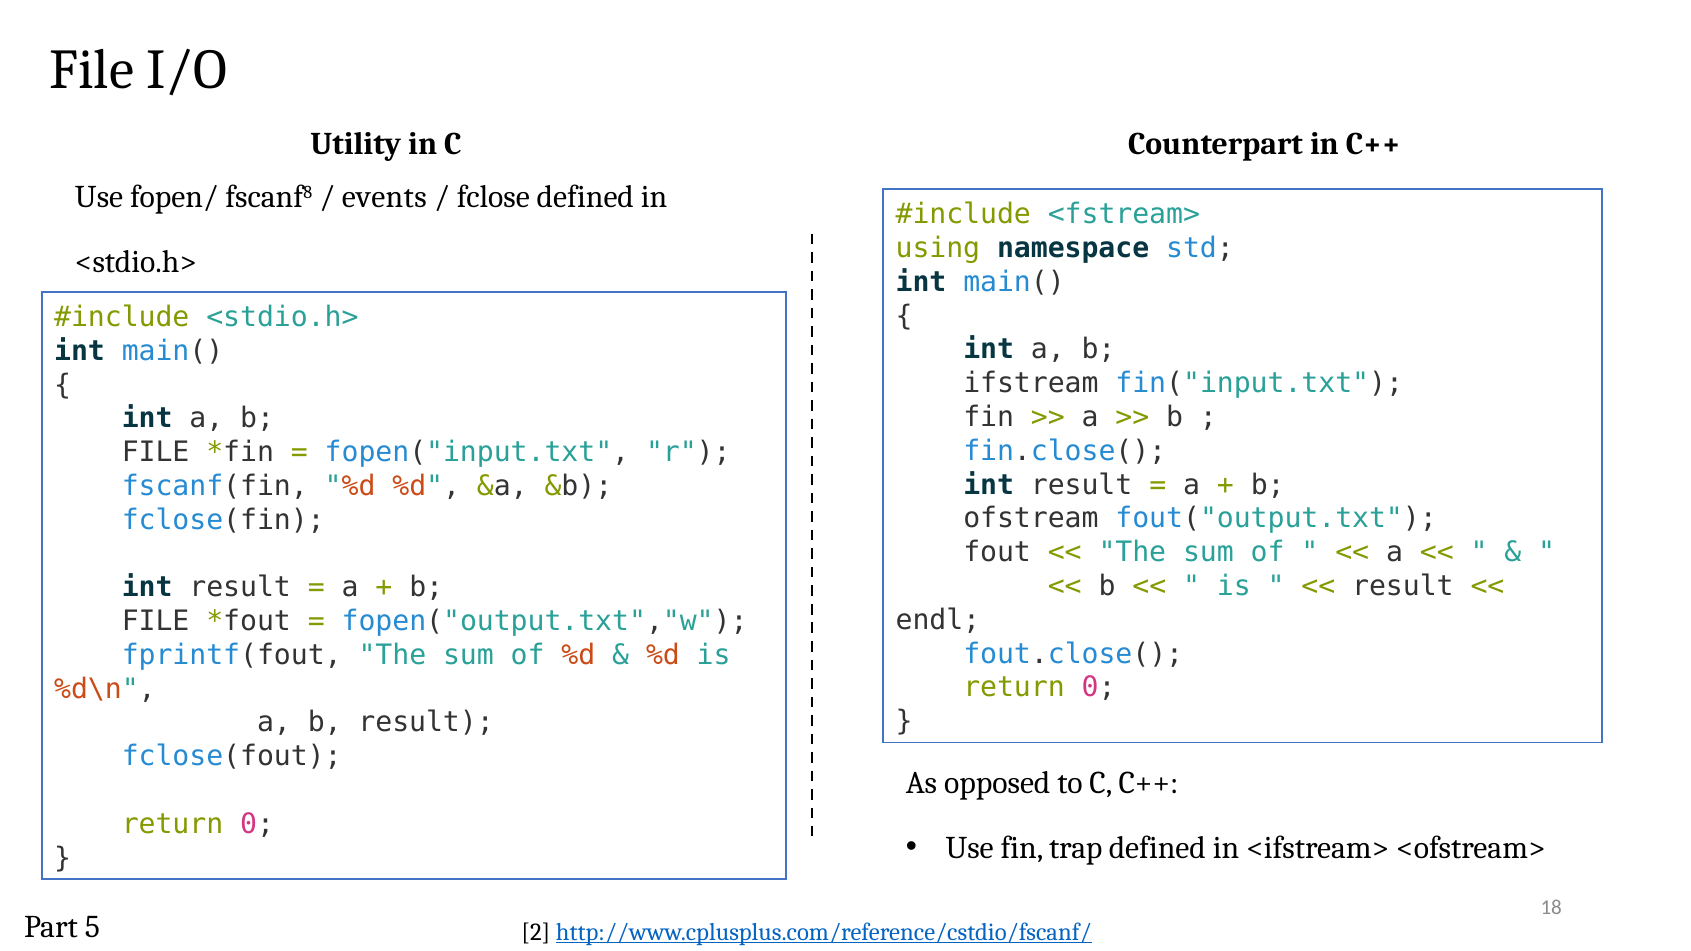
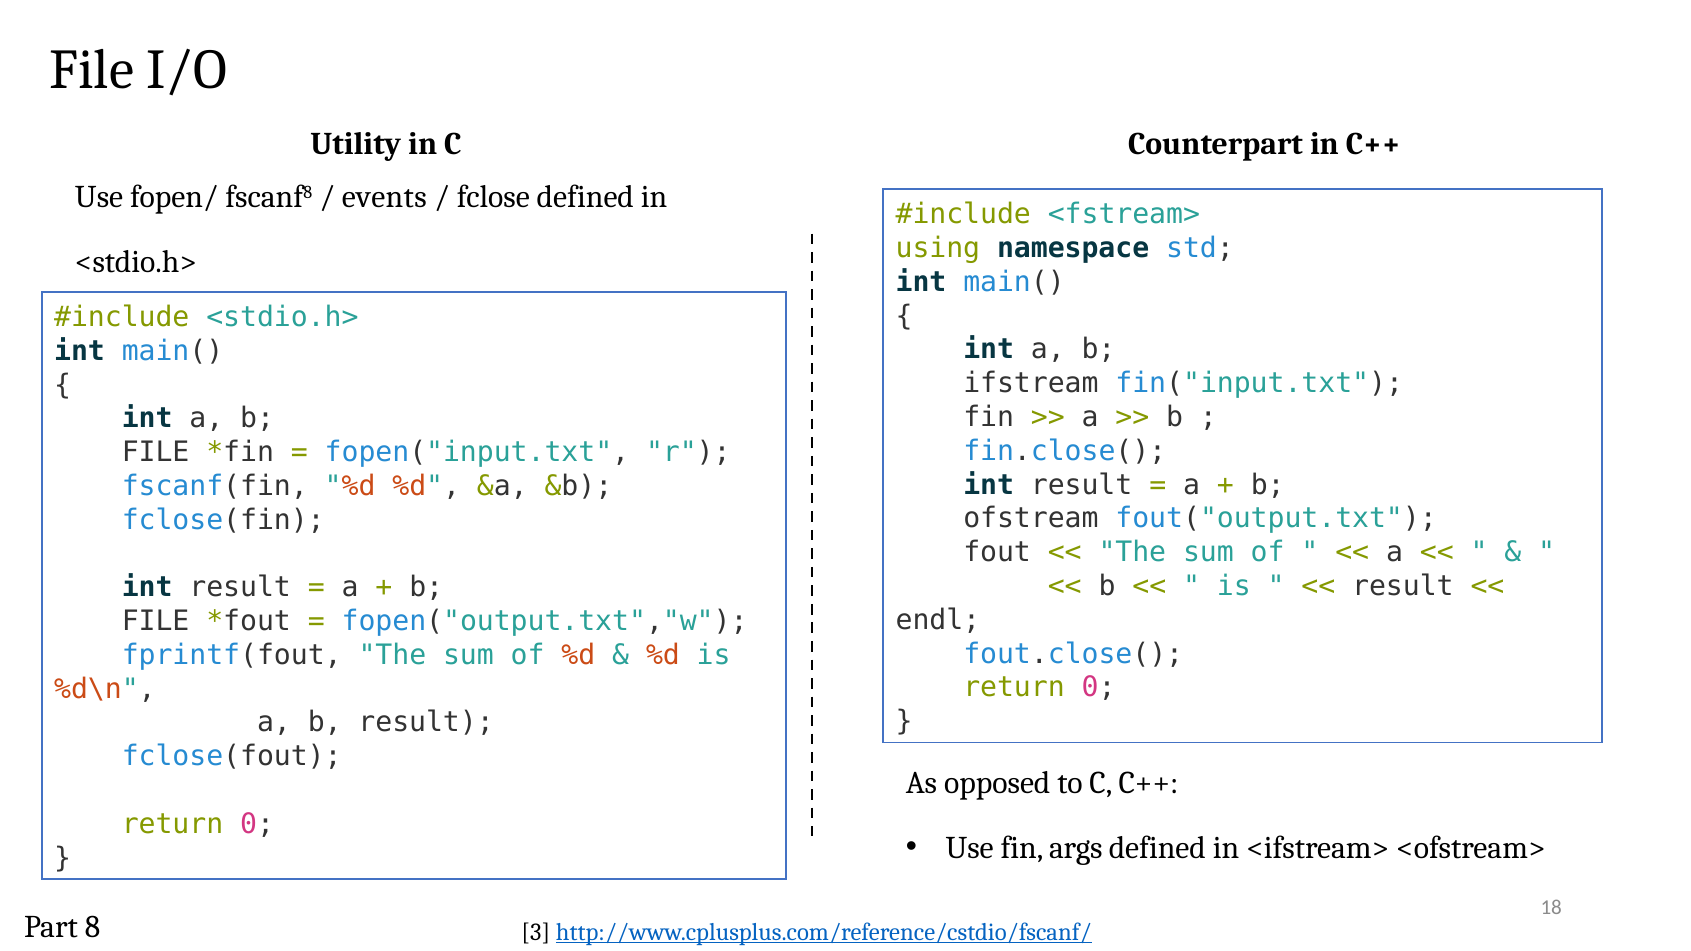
trap: trap -> args
5: 5 -> 8
2: 2 -> 3
